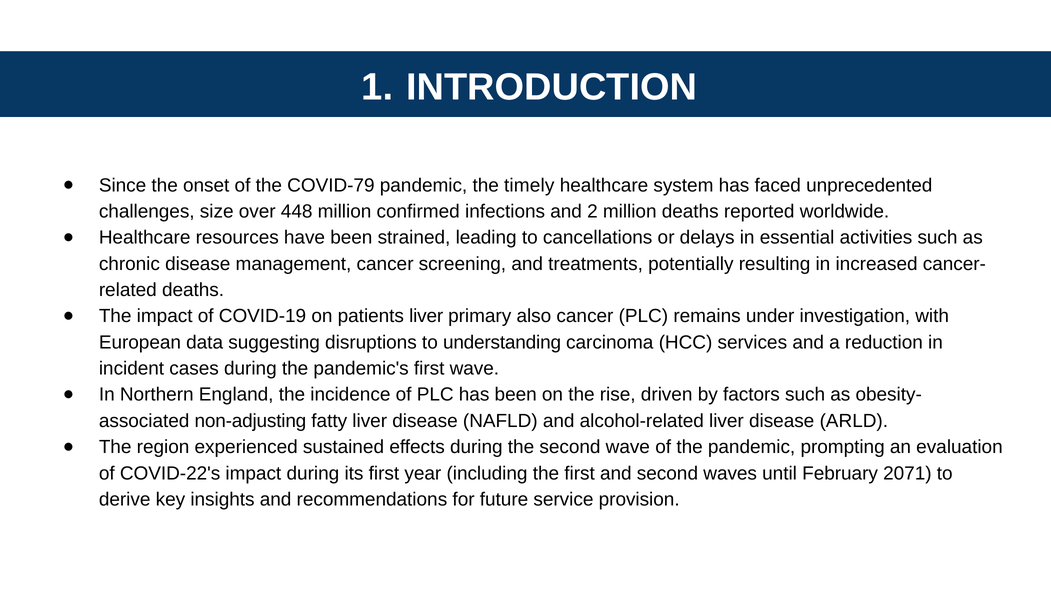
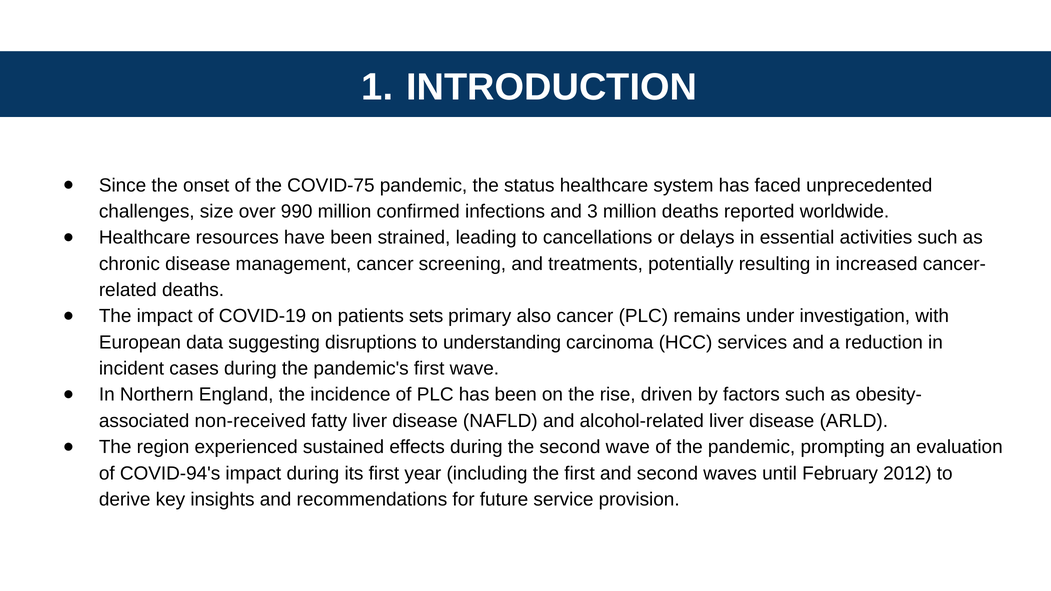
COVID-79: COVID-79 -> COVID-75
timely: timely -> status
448: 448 -> 990
2: 2 -> 3
patients liver: liver -> sets
non-adjusting: non-adjusting -> non-received
COVID-22's: COVID-22's -> COVID-94's
2071: 2071 -> 2012
